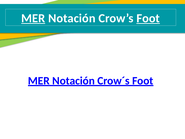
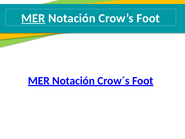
Foot at (148, 18) underline: present -> none
